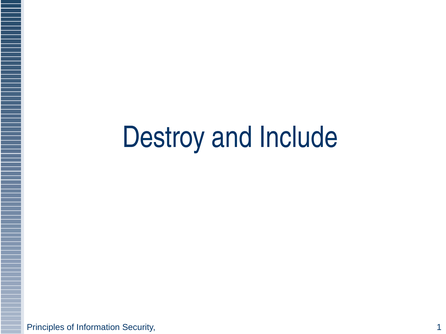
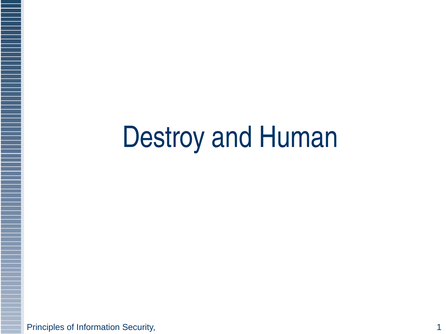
Include: Include -> Human
